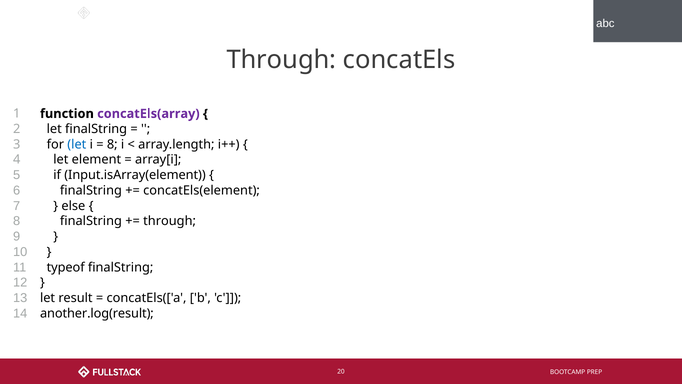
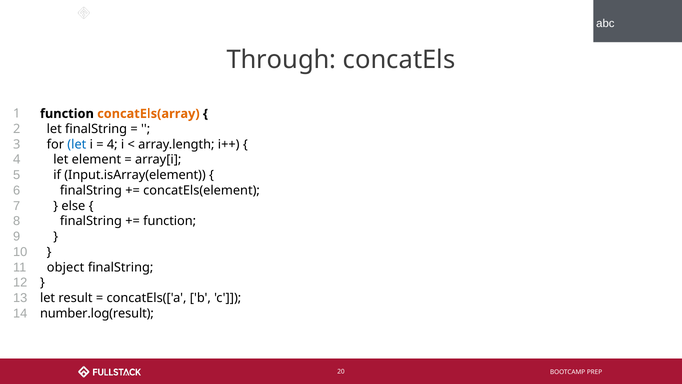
concatEls(array colour: purple -> orange
8 at (112, 144): 8 -> 4
through at (170, 221): through -> function
typeof: typeof -> object
another.log(result: another.log(result -> number.log(result
